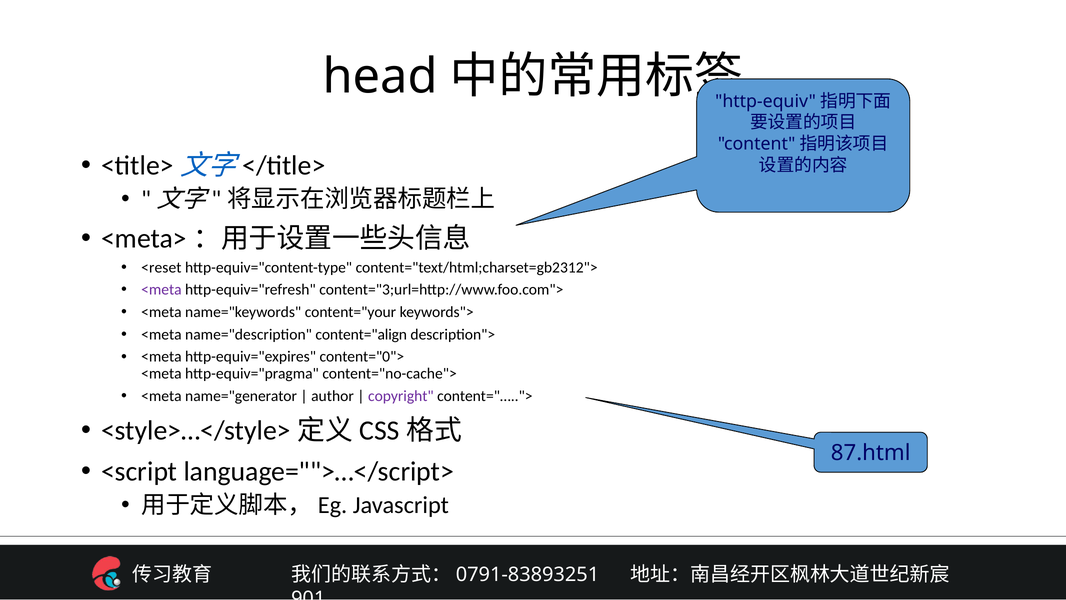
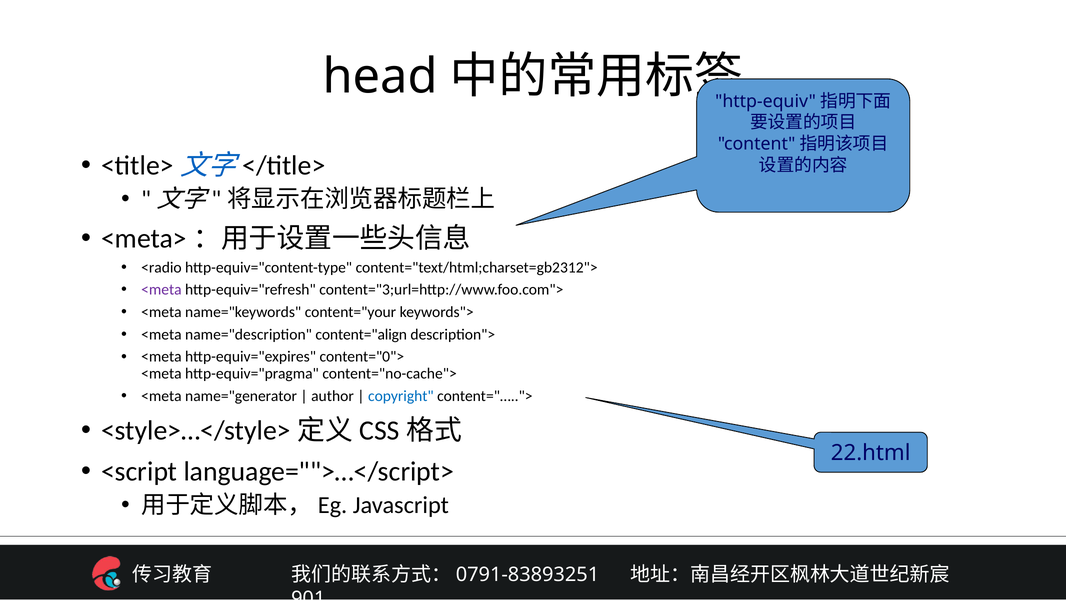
<reset: <reset -> <radio
copyright colour: purple -> blue
87.html: 87.html -> 22.html
